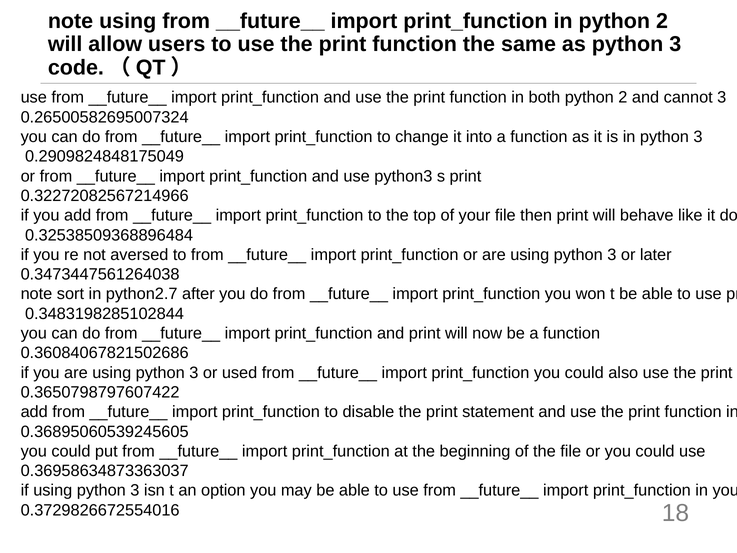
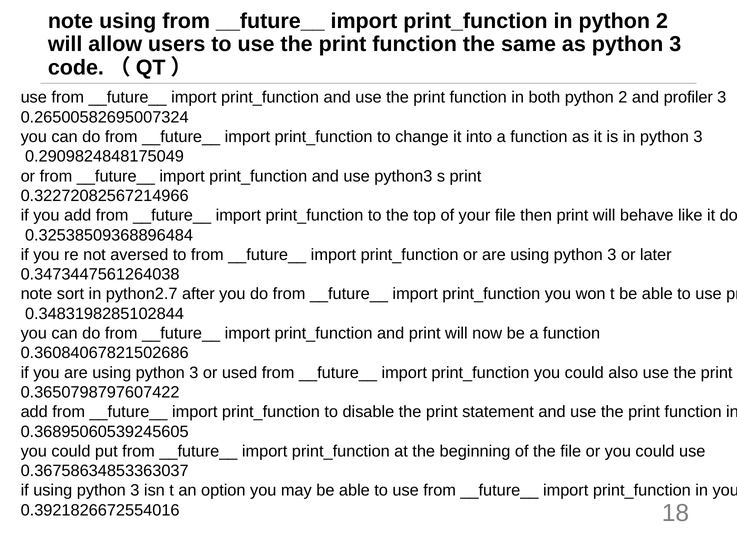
cannot: cannot -> profiler
0.36958634873363037: 0.36958634873363037 -> 0.36758634853363037
0.3729826672554016: 0.3729826672554016 -> 0.3921826672554016
